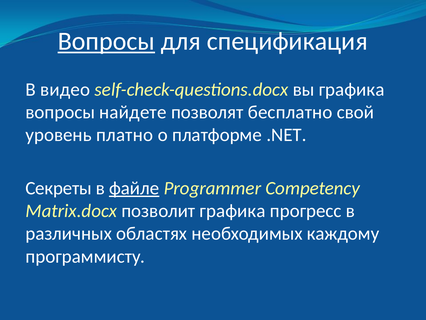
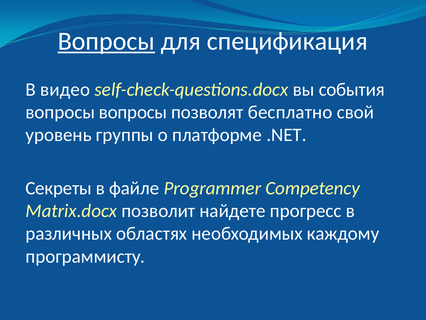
вы графика: графика -> события
вопросы найдете: найдете -> вопросы
платно: платно -> группы
файле underline: present -> none
позволит графика: графика -> найдете
